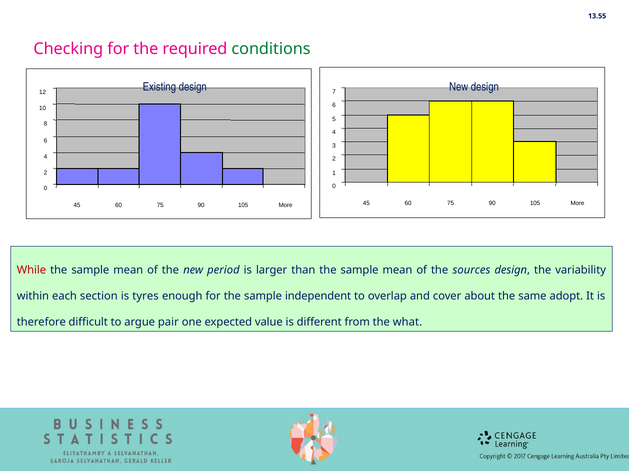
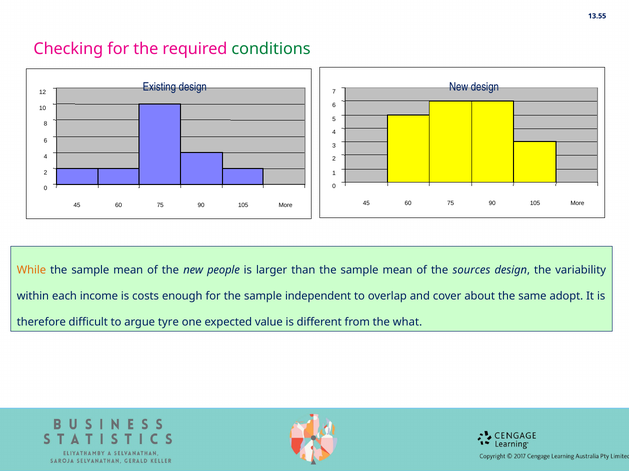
While colour: red -> orange
period: period -> people
section: section -> income
tyres: tyres -> costs
pair: pair -> tyre
